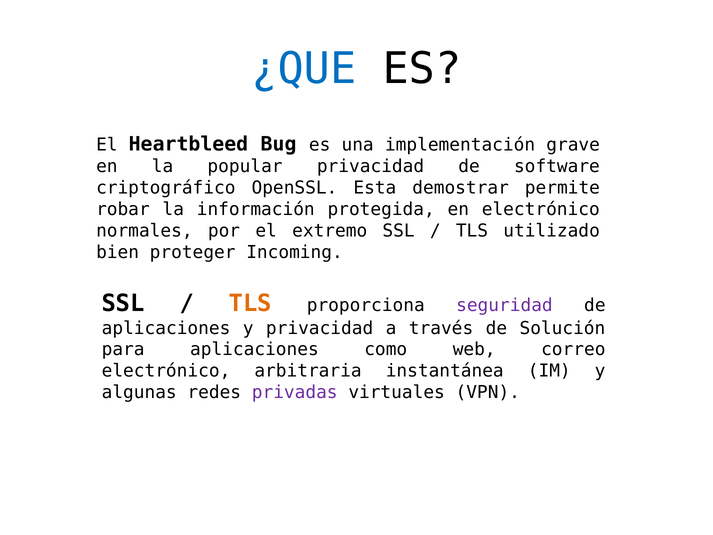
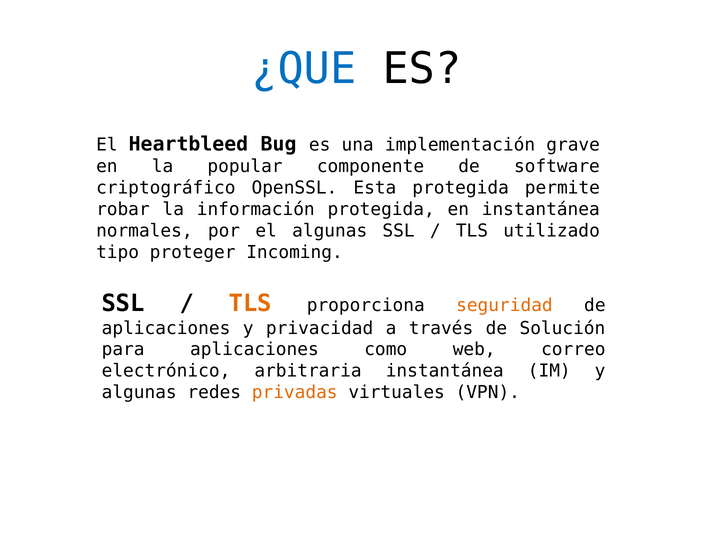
popular privacidad: privacidad -> componente
Esta demostrar: demostrar -> protegida
en electrónico: electrónico -> instantánea
el extremo: extremo -> algunas
bien: bien -> tipo
seguridad colour: purple -> orange
privadas colour: purple -> orange
